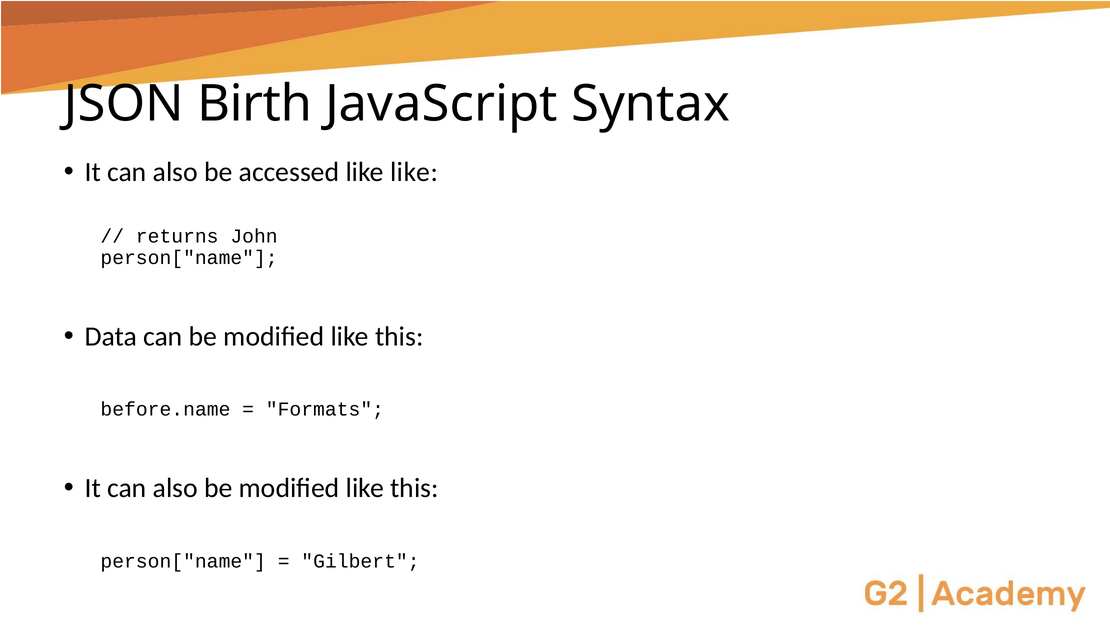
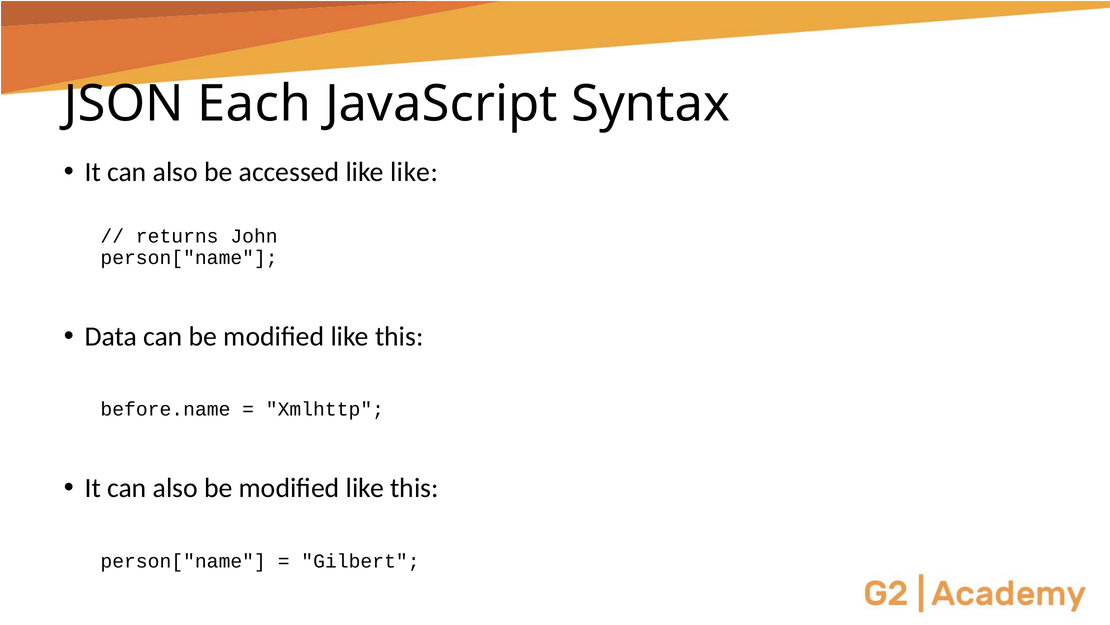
Birth: Birth -> Each
Formats: Formats -> Xmlhttp
